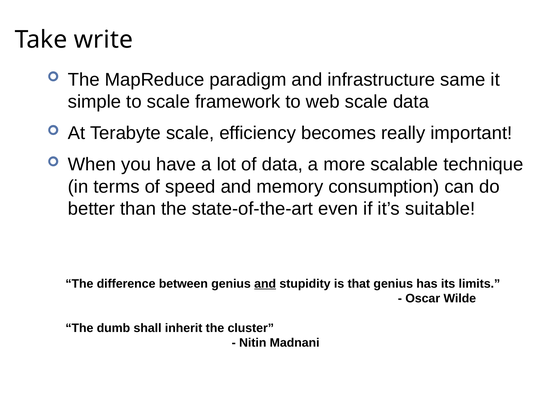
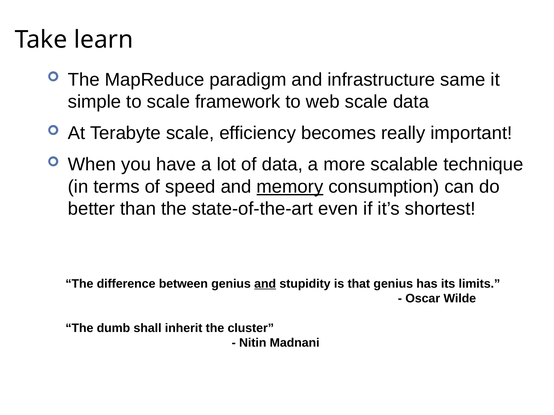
write: write -> learn
memory underline: none -> present
suitable: suitable -> shortest
